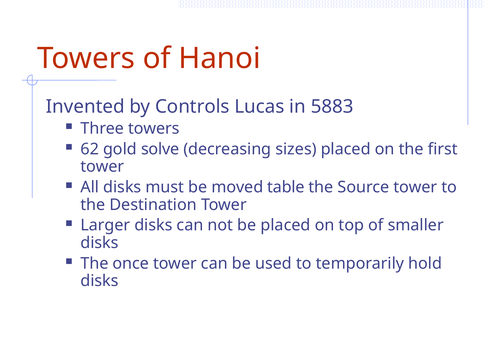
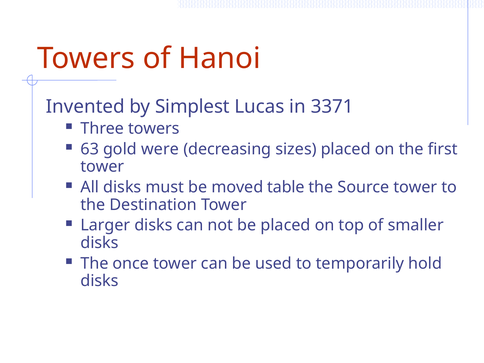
Controls: Controls -> Simplest
5883: 5883 -> 3371
62: 62 -> 63
solve: solve -> were
